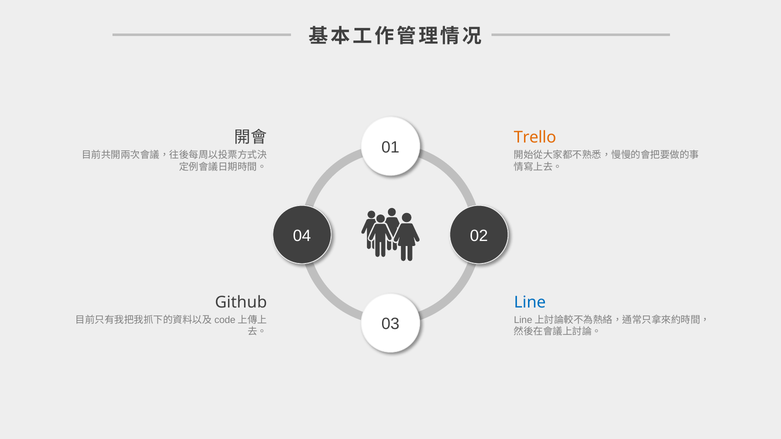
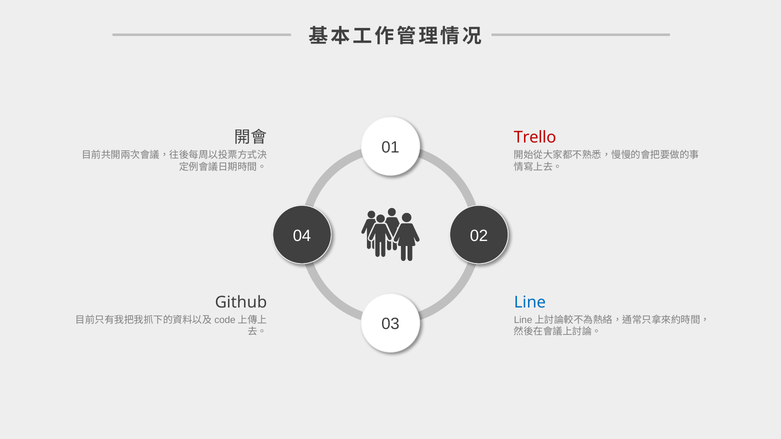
Trello colour: orange -> red
